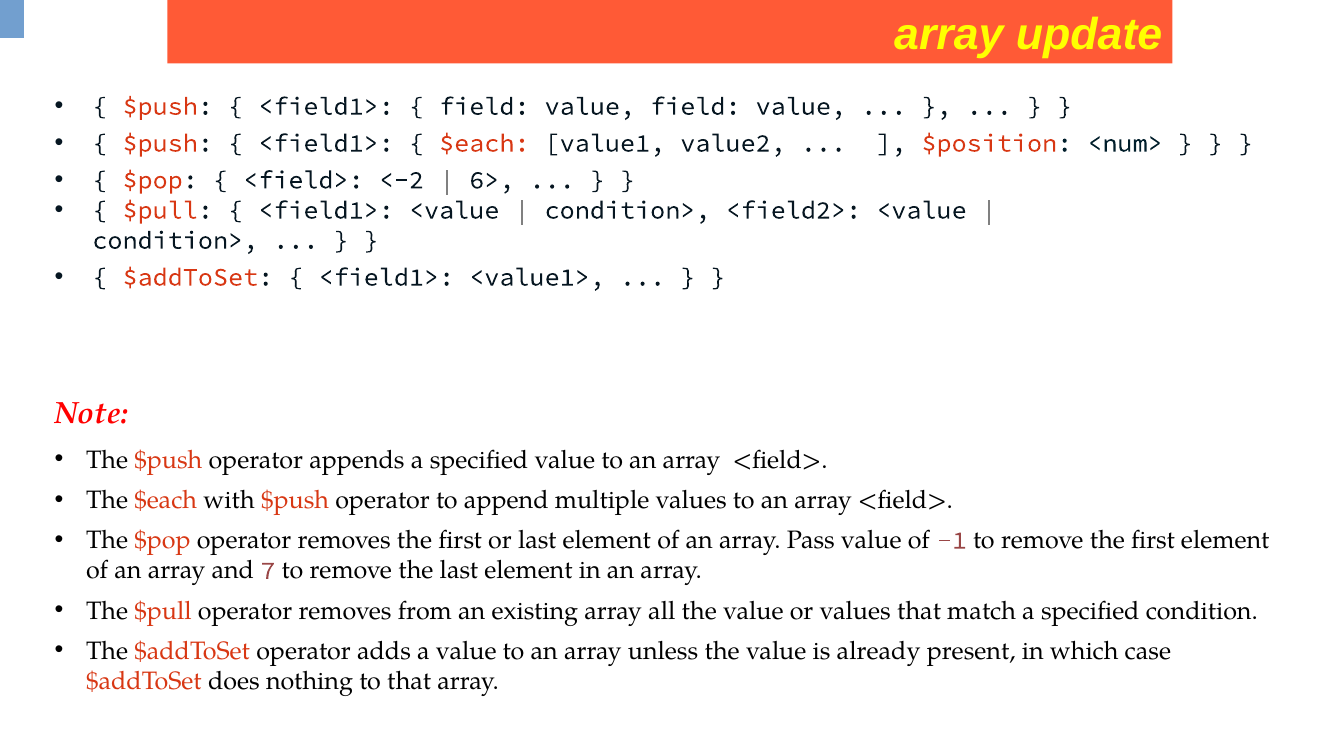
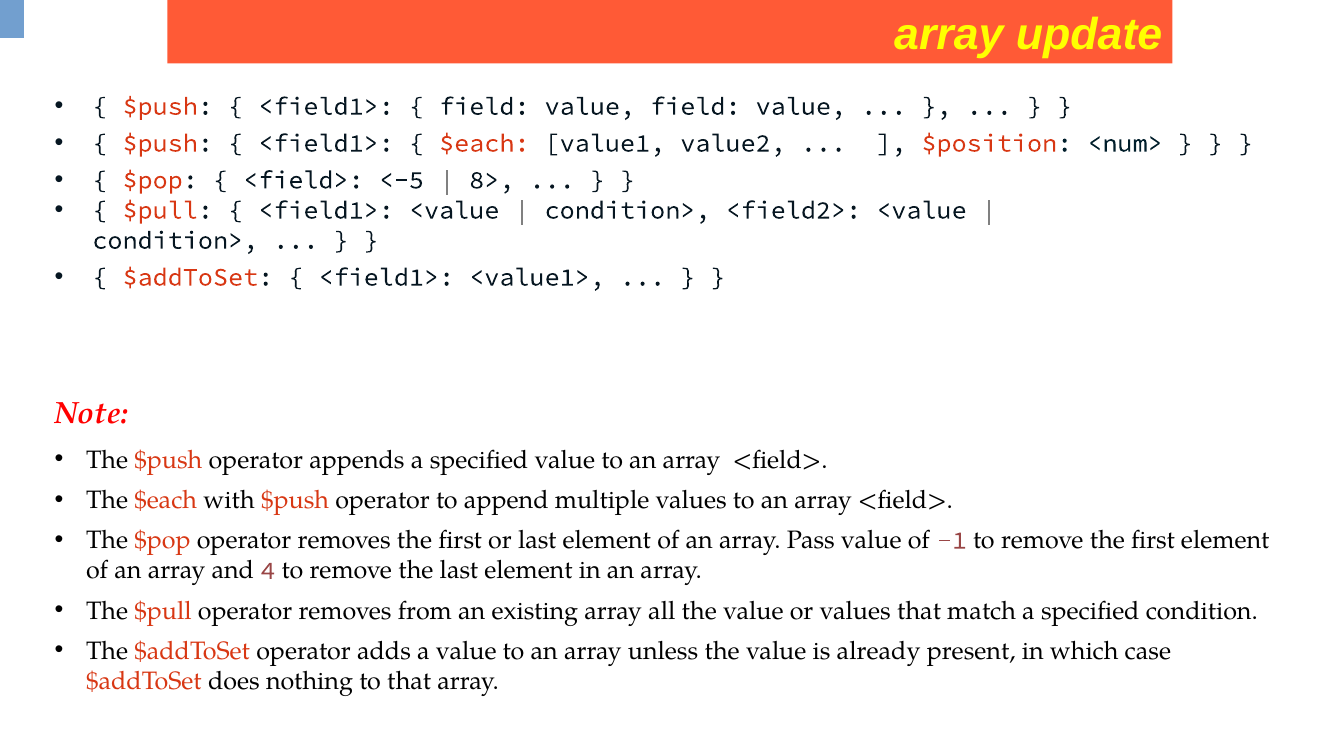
<-2: <-2 -> <-5
6>: 6> -> 8>
7: 7 -> 4
